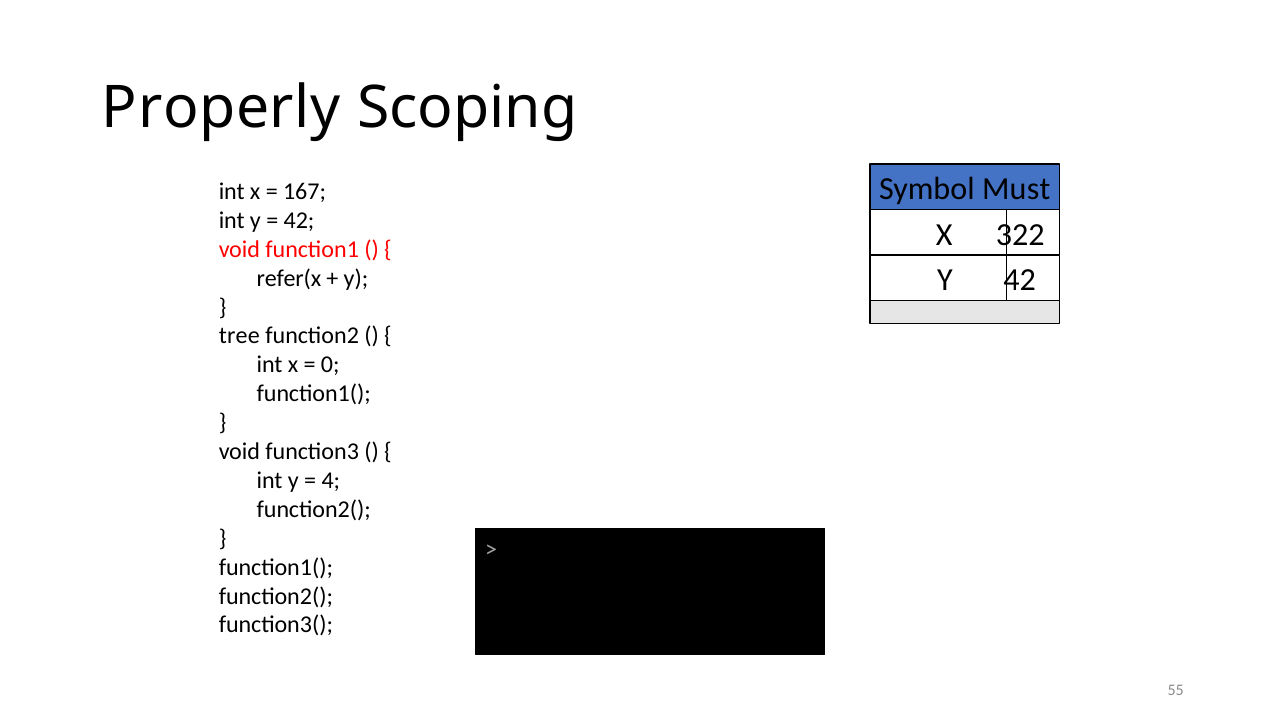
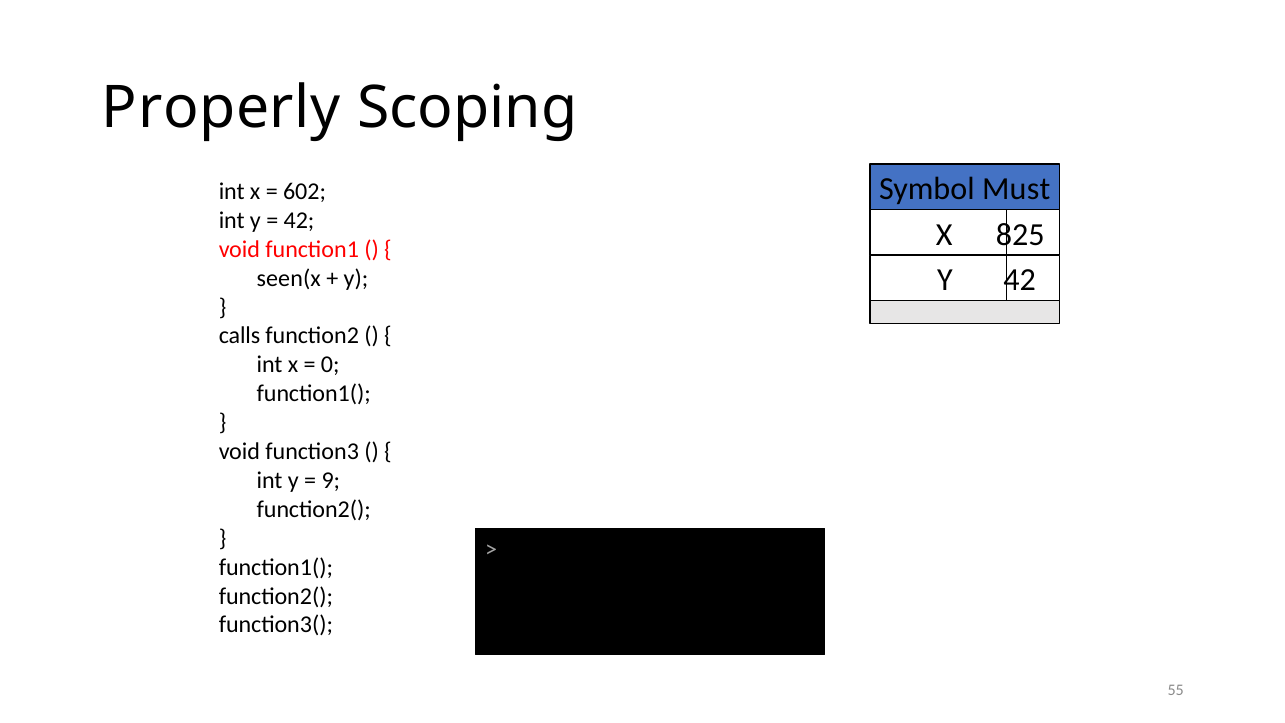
167: 167 -> 602
322: 322 -> 825
refer(x: refer(x -> seen(x
tree: tree -> calls
4: 4 -> 9
